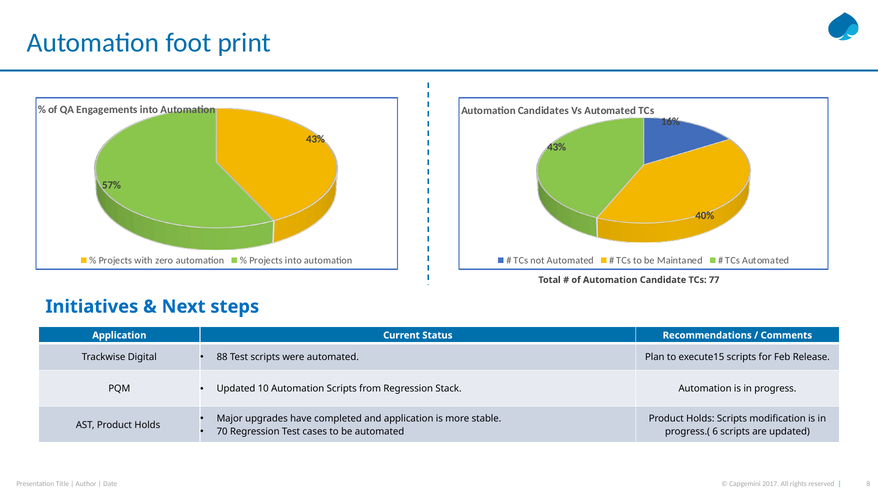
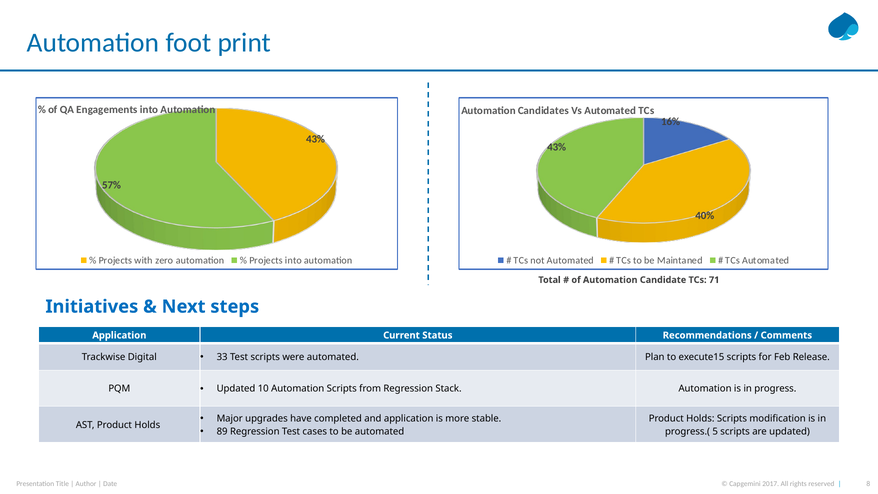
77: 77 -> 71
88: 88 -> 33
70: 70 -> 89
6: 6 -> 5
